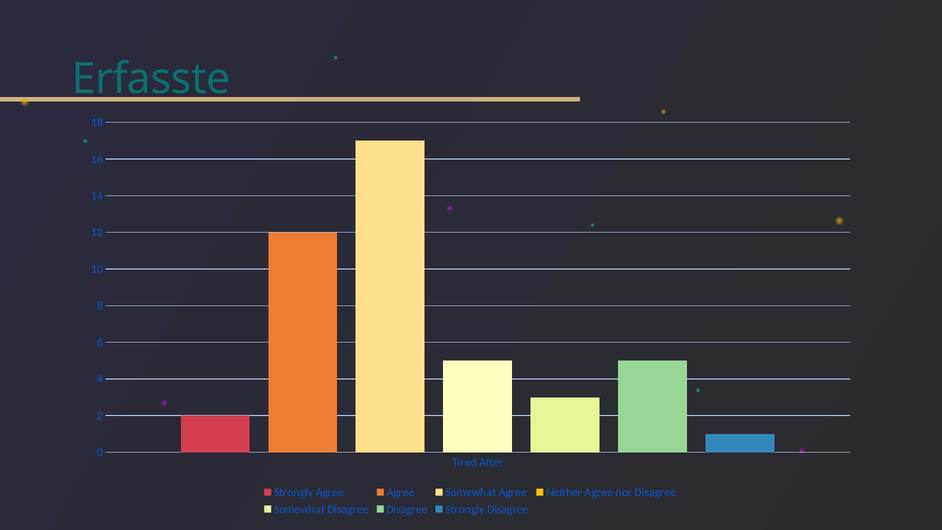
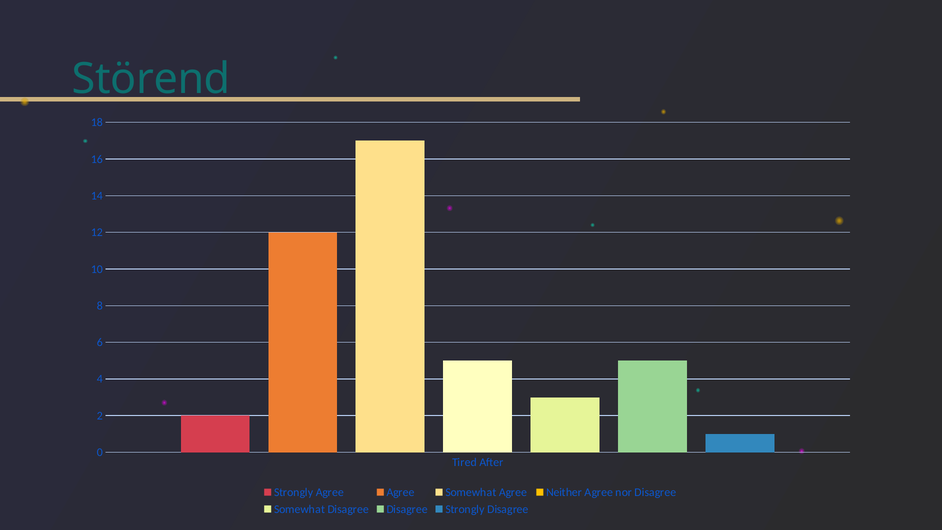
Erfasste: Erfasste -> Störend
